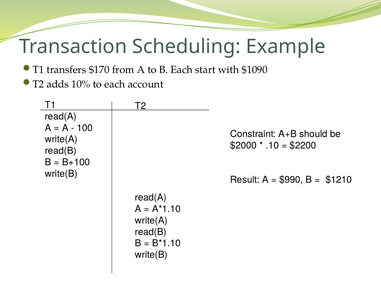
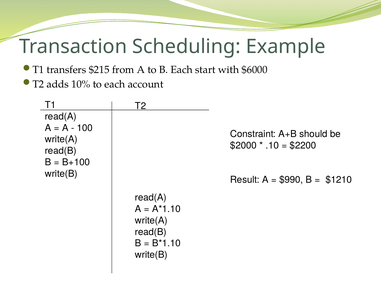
$170: $170 -> $215
$1090: $1090 -> $6000
